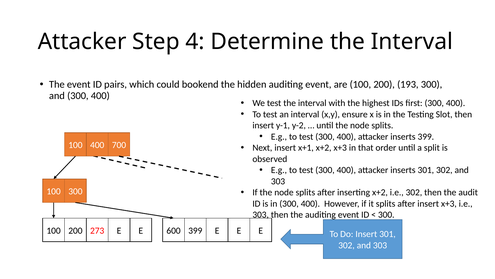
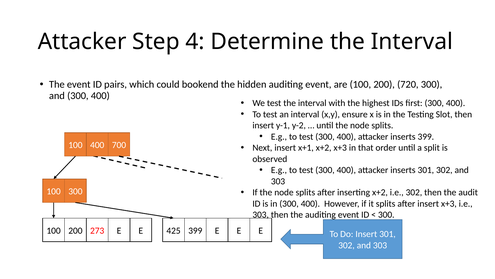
193: 193 -> 720
600: 600 -> 425
